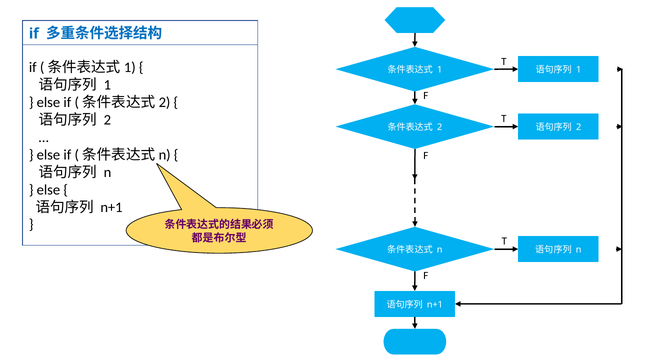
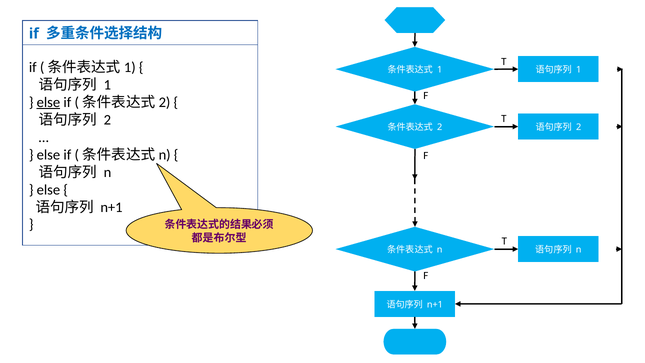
else at (48, 102) underline: none -> present
